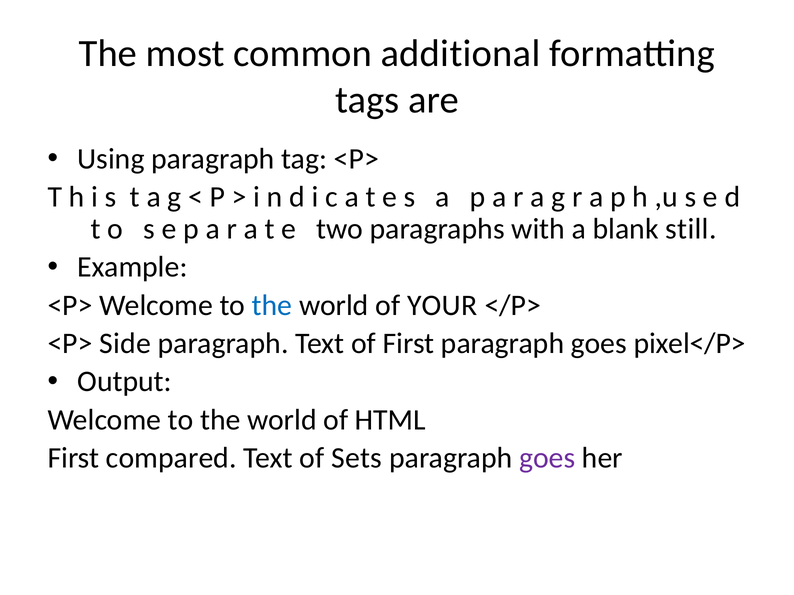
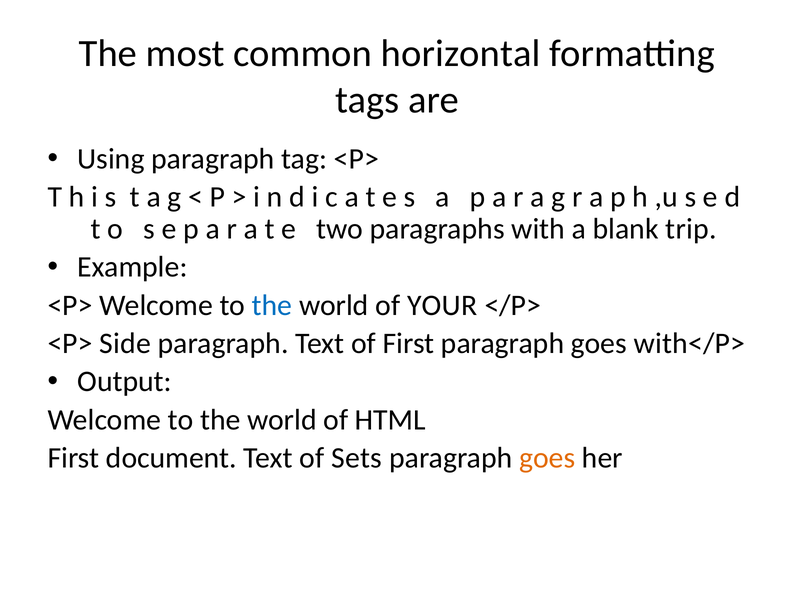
additional: additional -> horizontal
still: still -> trip
pixel</P>: pixel</P> -> with</P>
compared: compared -> document
goes at (547, 458) colour: purple -> orange
